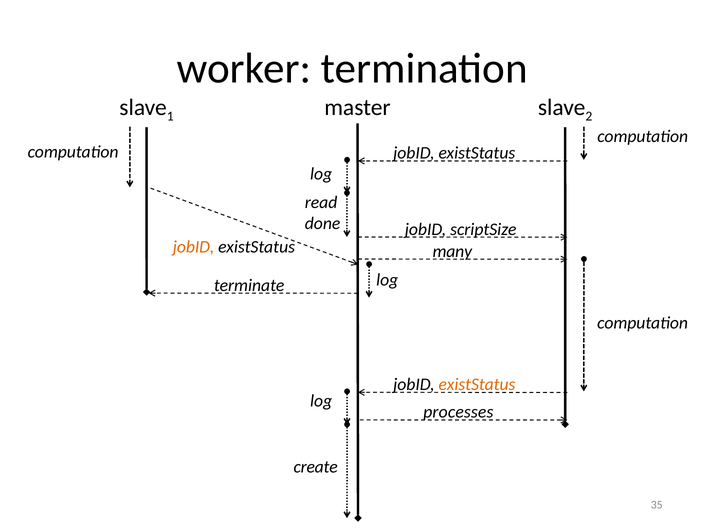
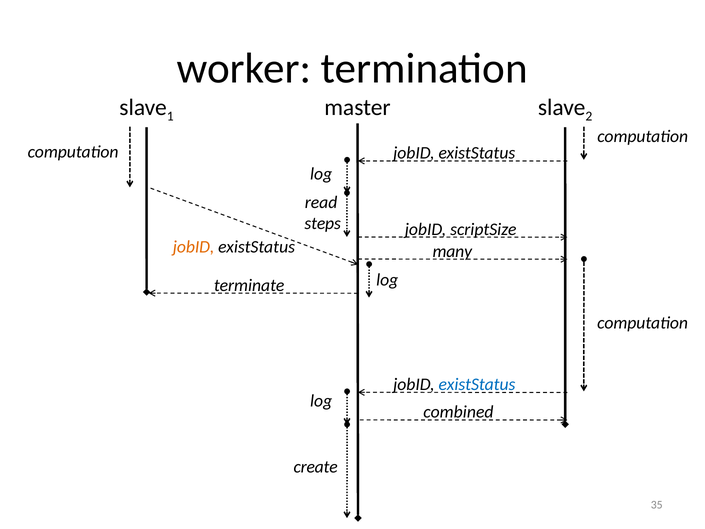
done: done -> steps
existStatus at (477, 384) colour: orange -> blue
processes: processes -> combined
